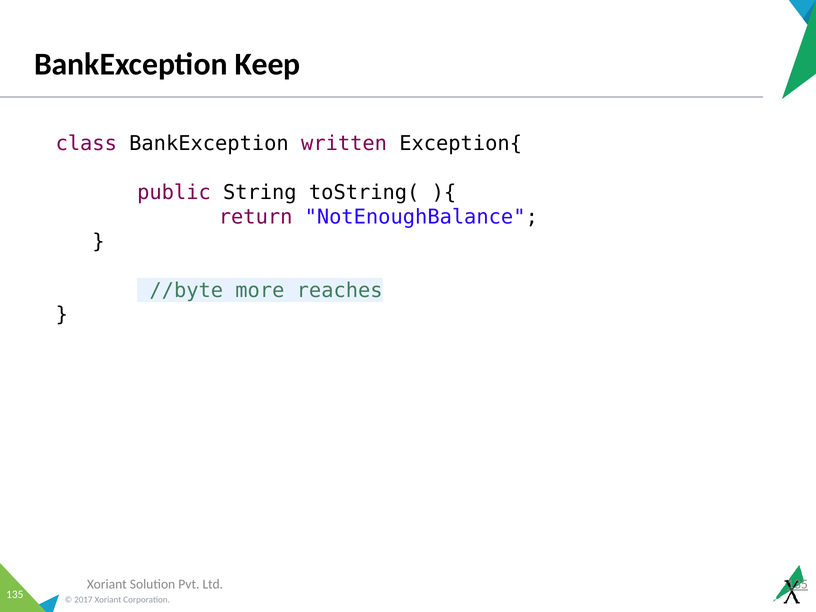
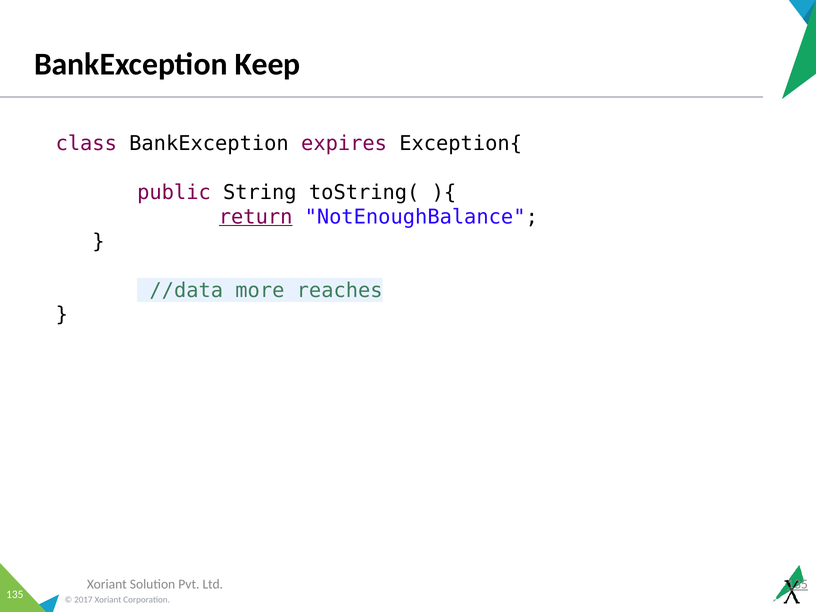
written: written -> expires
return underline: none -> present
//byte: //byte -> //data
